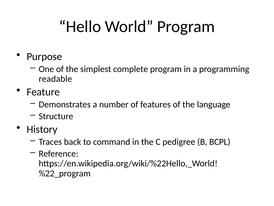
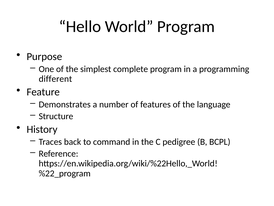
readable: readable -> different
